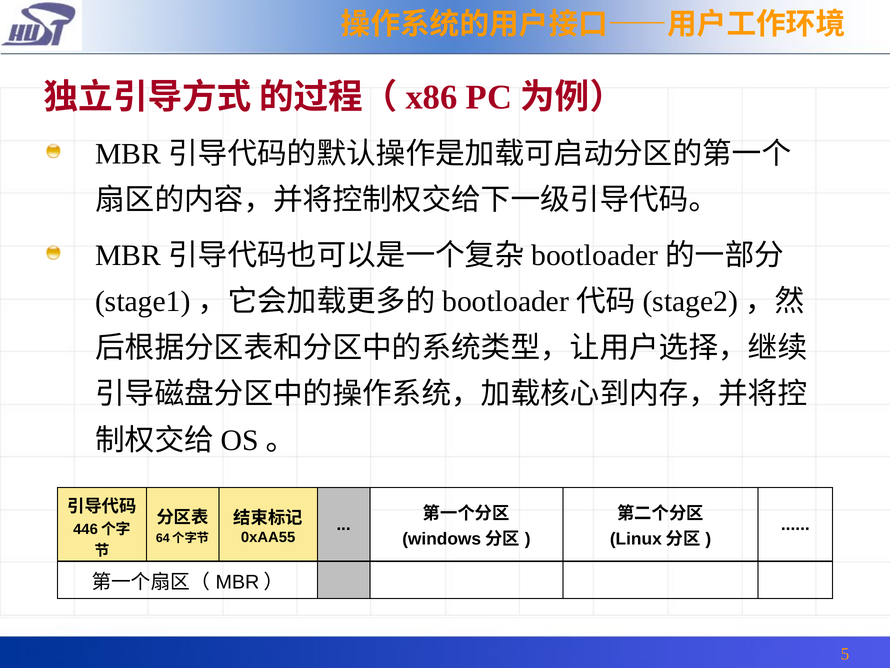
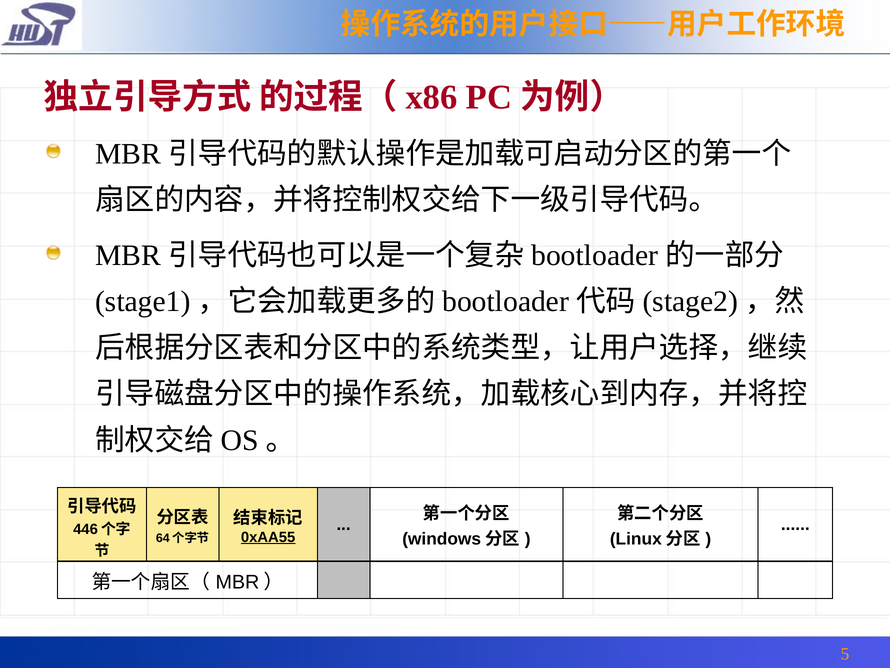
0xAA55 underline: none -> present
